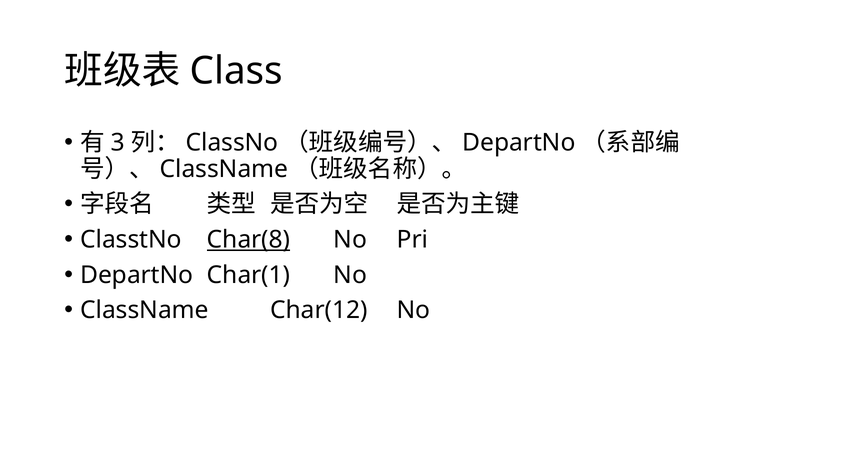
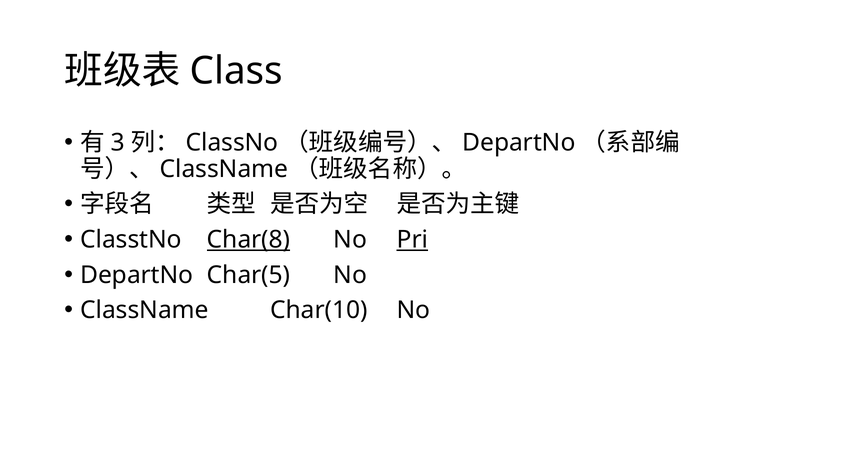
Pri underline: none -> present
Char(1: Char(1 -> Char(5
Char(12: Char(12 -> Char(10
